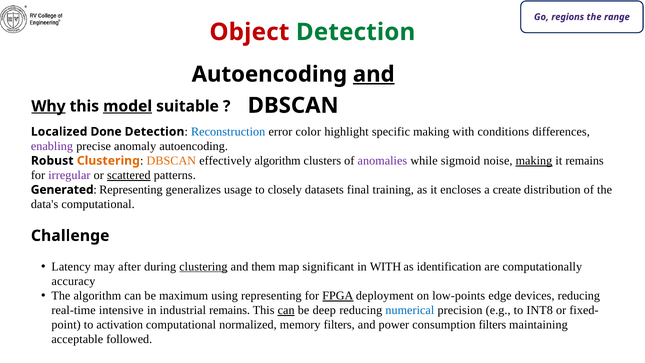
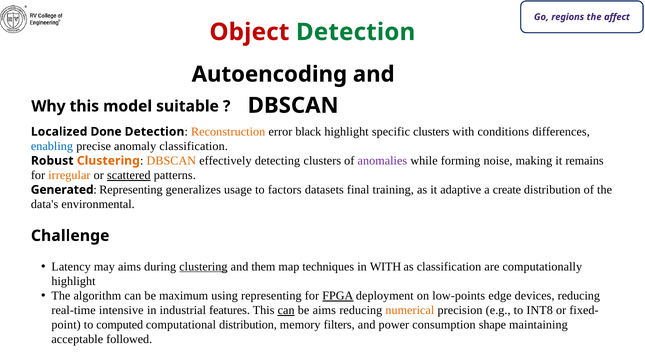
range: range -> affect
and at (374, 74) underline: present -> none
Why underline: present -> none
model underline: present -> none
Reconstruction colour: blue -> orange
color: color -> black
specific making: making -> clusters
enabling colour: purple -> blue
anomaly autoencoding: autoencoding -> classification
effectively algorithm: algorithm -> detecting
sigmoid: sigmoid -> forming
making at (534, 161) underline: present -> none
irregular colour: purple -> orange
closely: closely -> factors
encloses: encloses -> adaptive
data's computational: computational -> environmental
may after: after -> aims
significant: significant -> techniques
as identification: identification -> classification
accuracy at (73, 281): accuracy -> highlight
industrial remains: remains -> features
be deep: deep -> aims
numerical colour: blue -> orange
activation: activation -> computed
computational normalized: normalized -> distribution
consumption filters: filters -> shape
